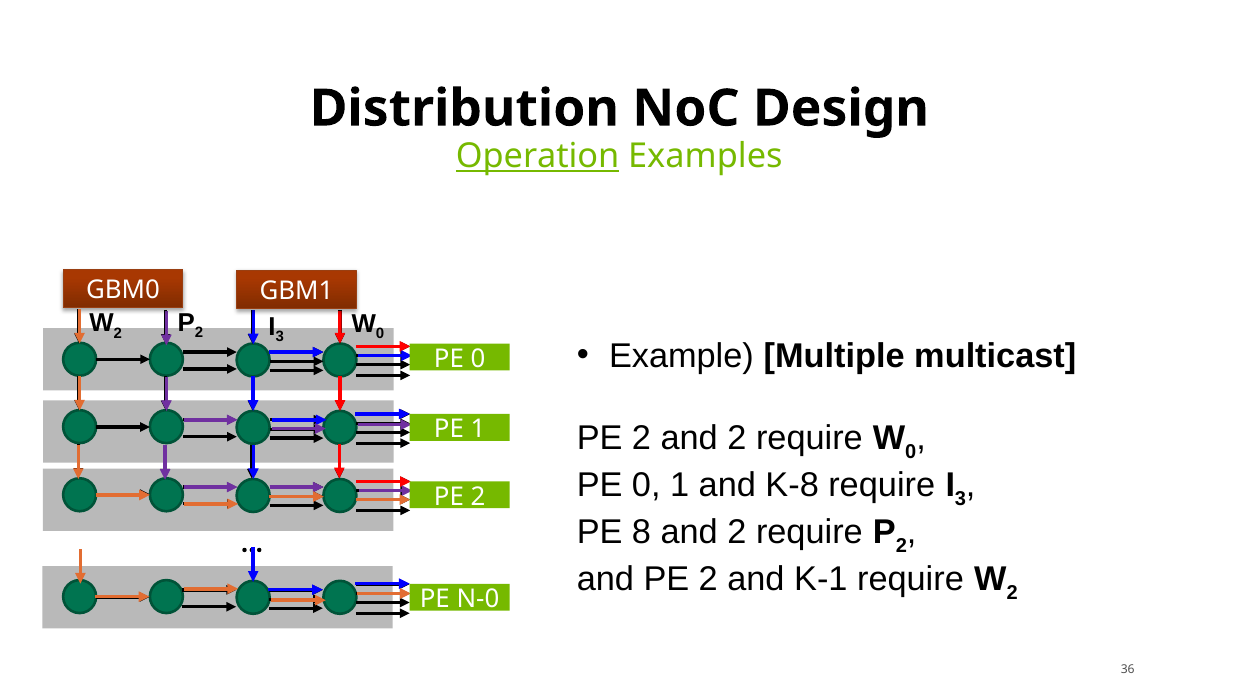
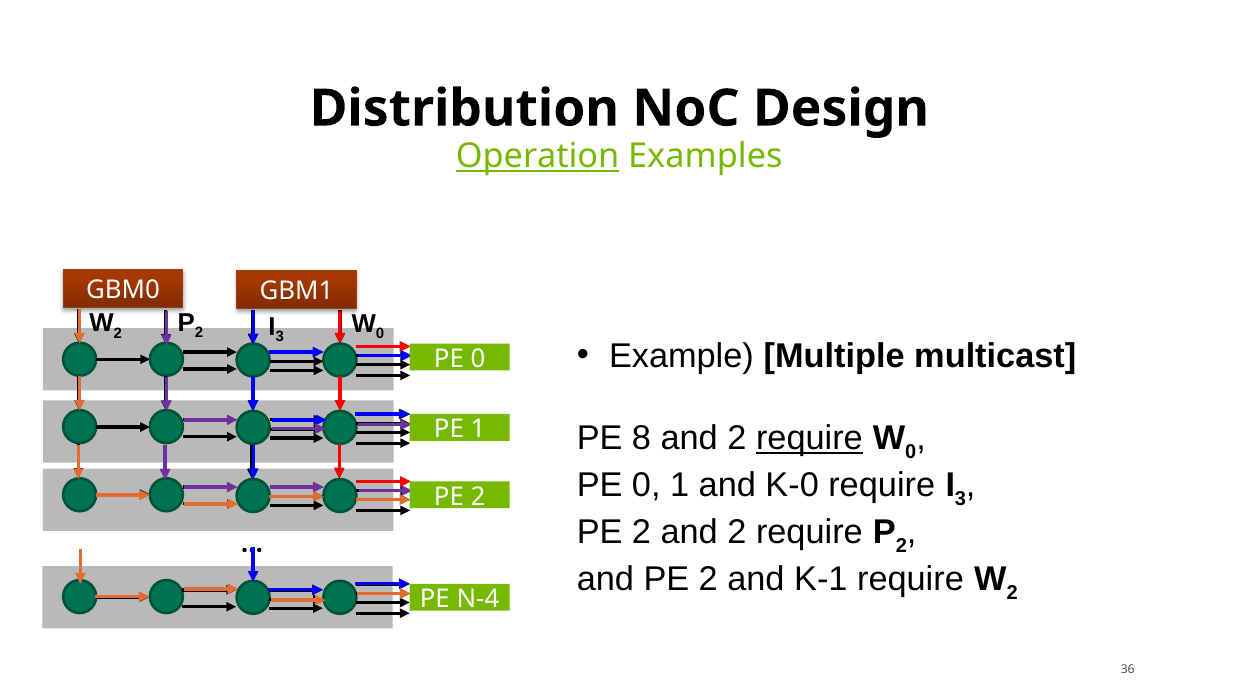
2 at (641, 438): 2 -> 8
require at (809, 438) underline: none -> present
K-8: K-8 -> K-0
8 at (641, 532): 8 -> 2
N-0: N-0 -> N-4
